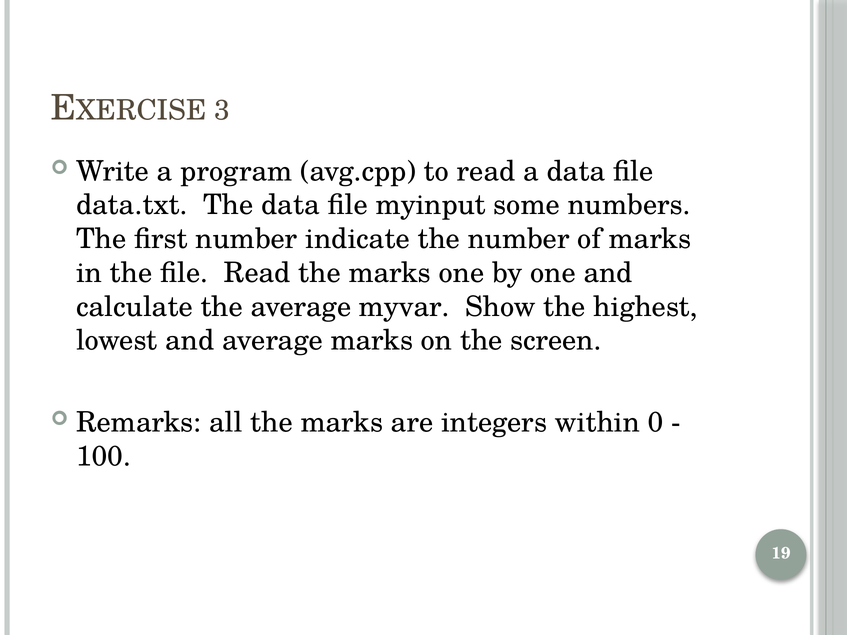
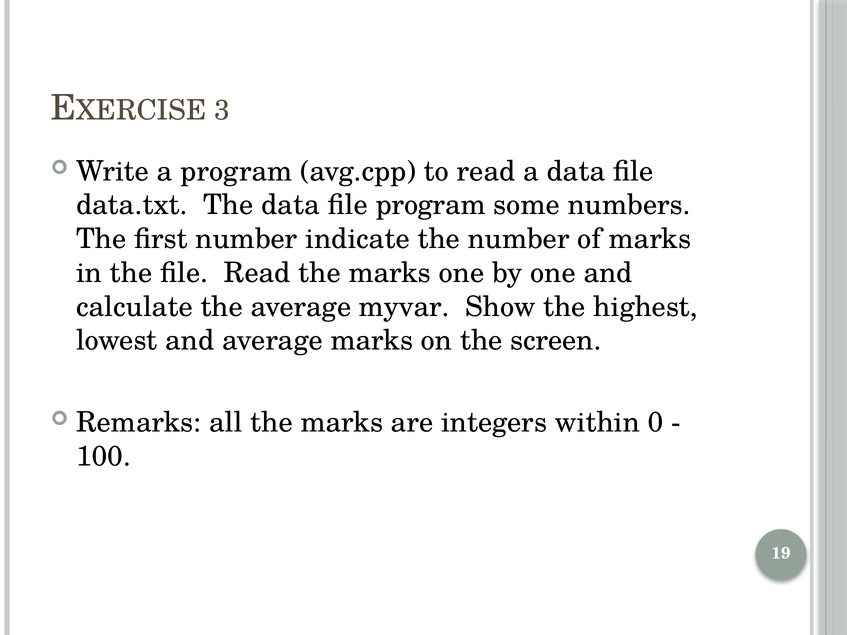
file myinput: myinput -> program
